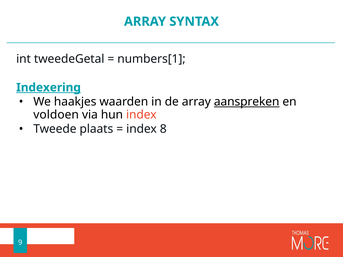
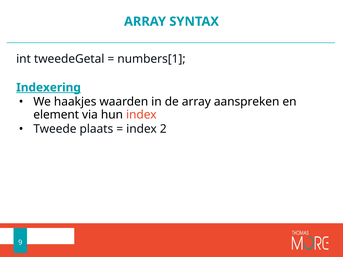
aanspreken underline: present -> none
voldoen: voldoen -> element
8: 8 -> 2
